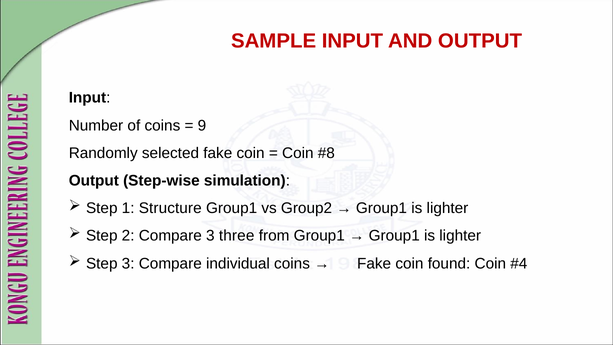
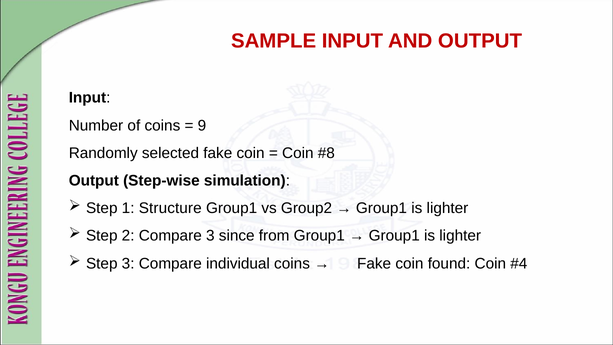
three: three -> since
